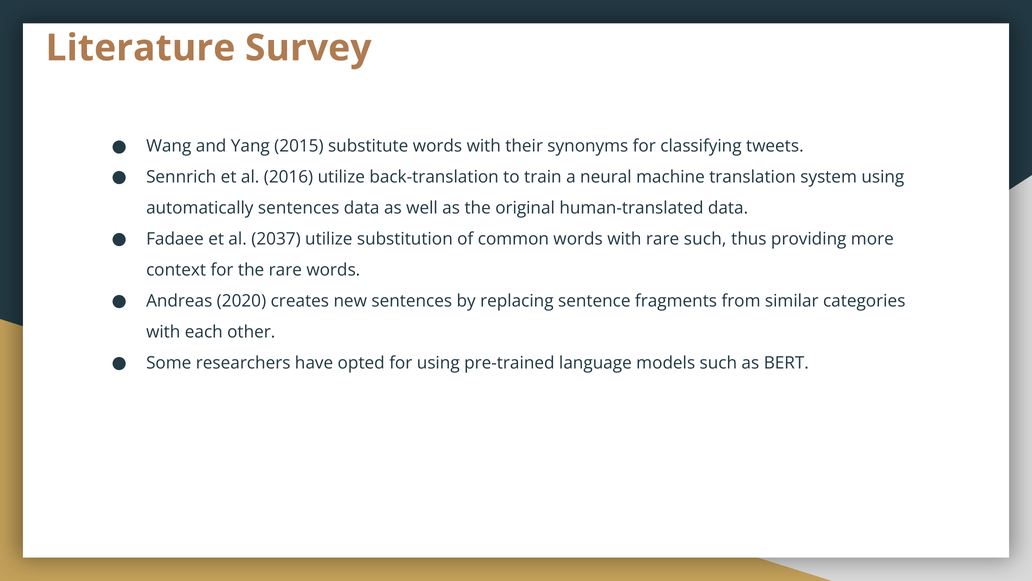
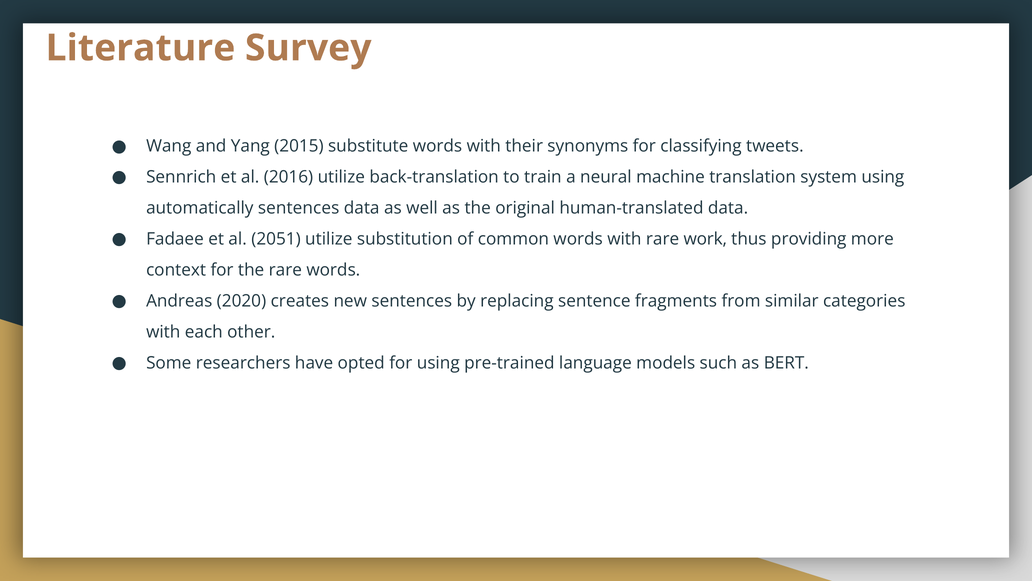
2037: 2037 -> 2051
rare such: such -> work
